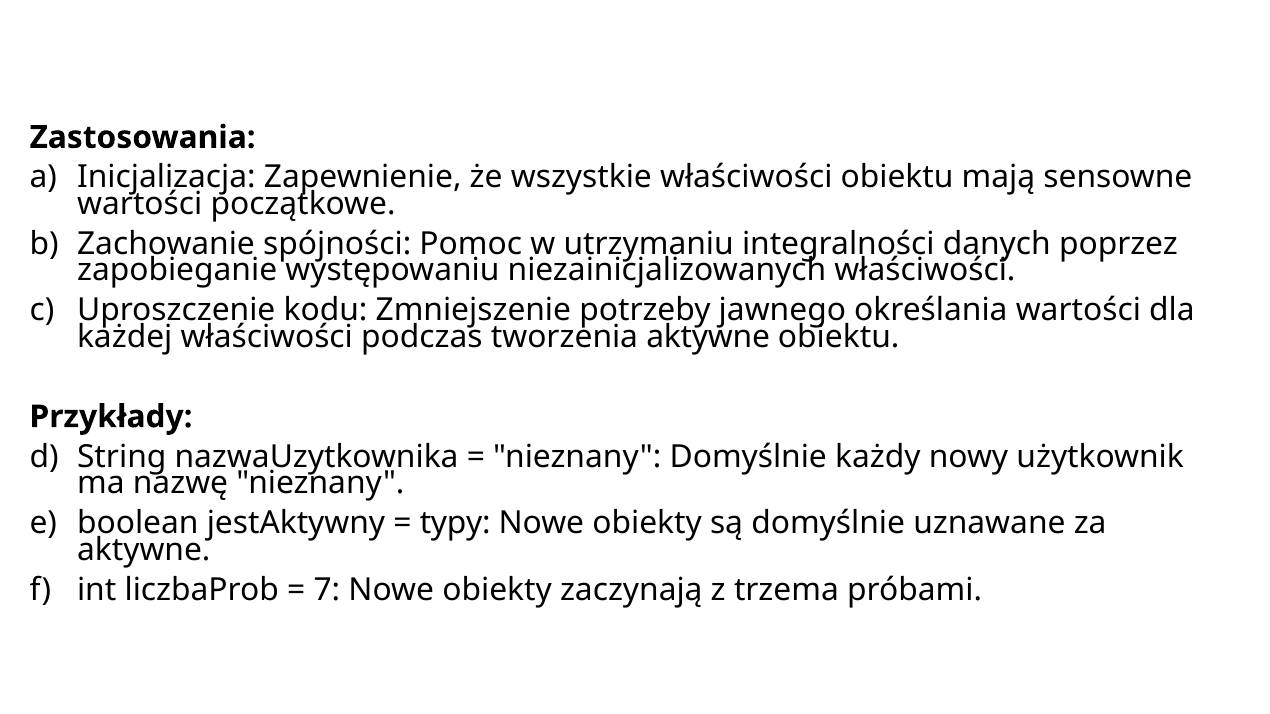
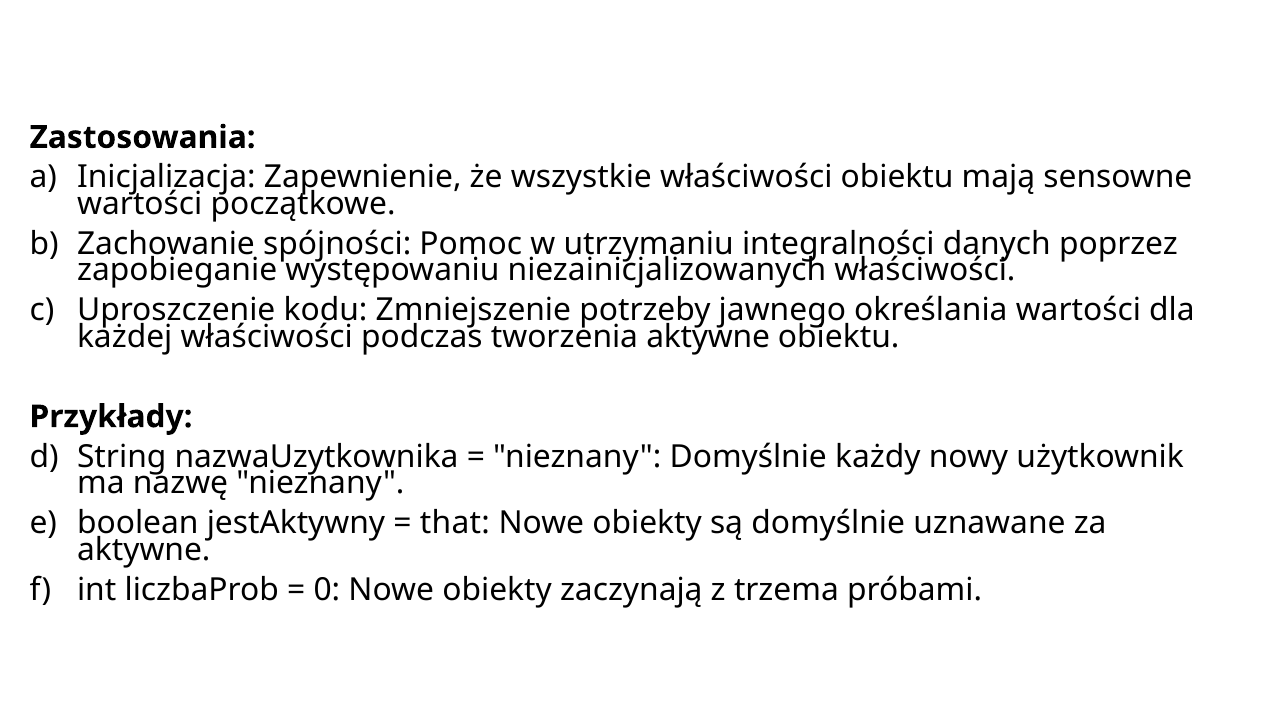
typy: typy -> that
7: 7 -> 0
